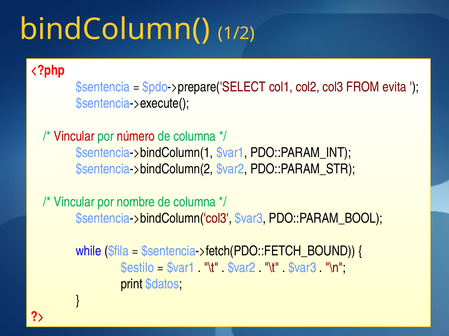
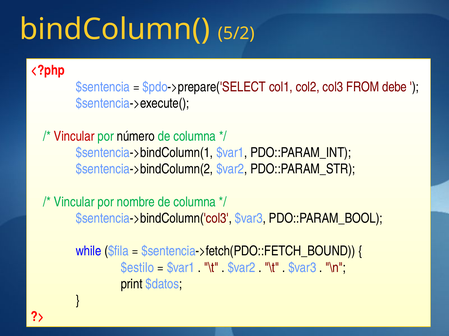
1/2: 1/2 -> 5/2
evita: evita -> debe
número colour: red -> black
